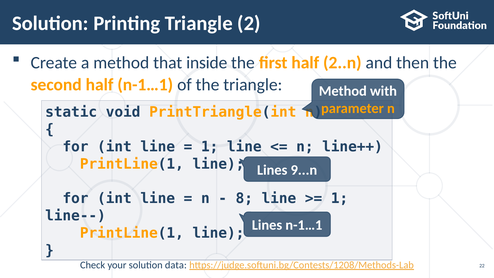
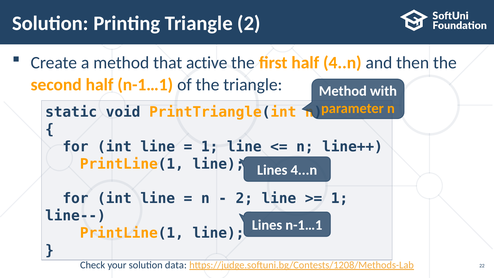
inside: inside -> active
2..n: 2..n -> 4..n
9...n: 9...n -> 4...n
8 at (244, 199): 8 -> 2
